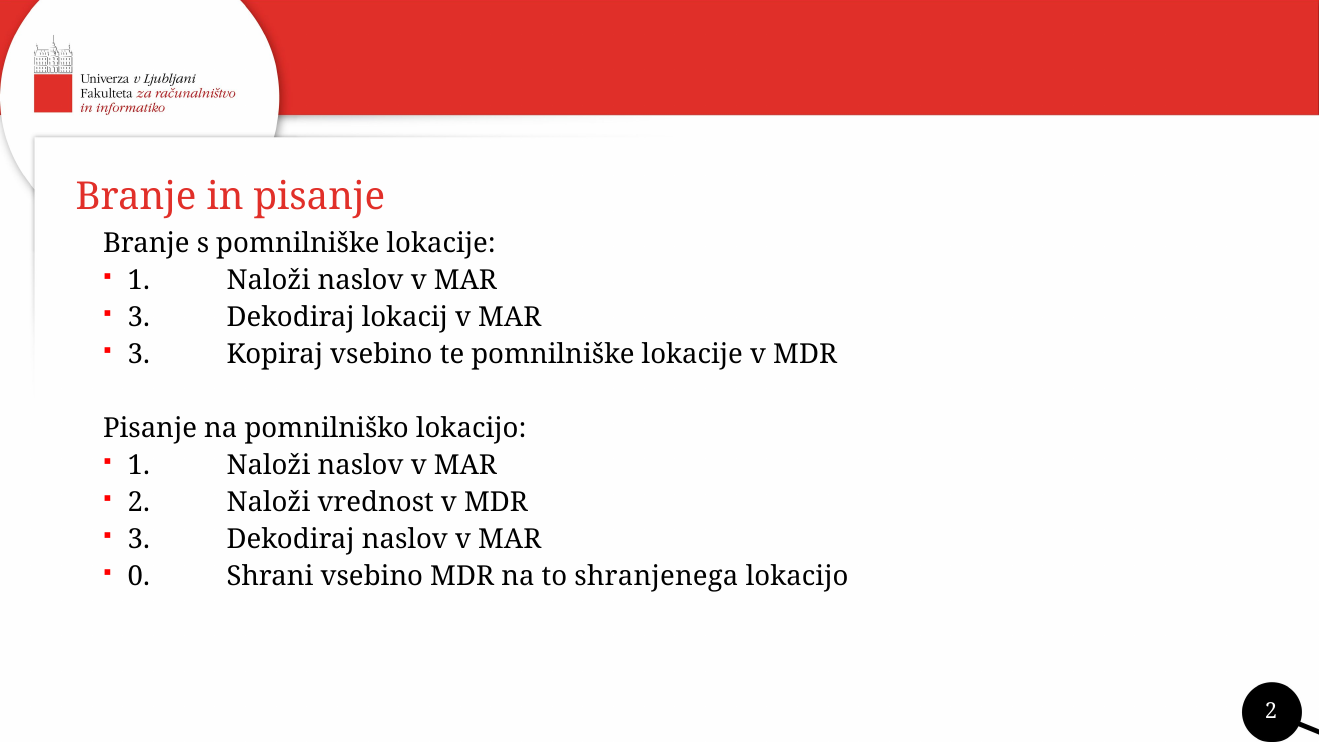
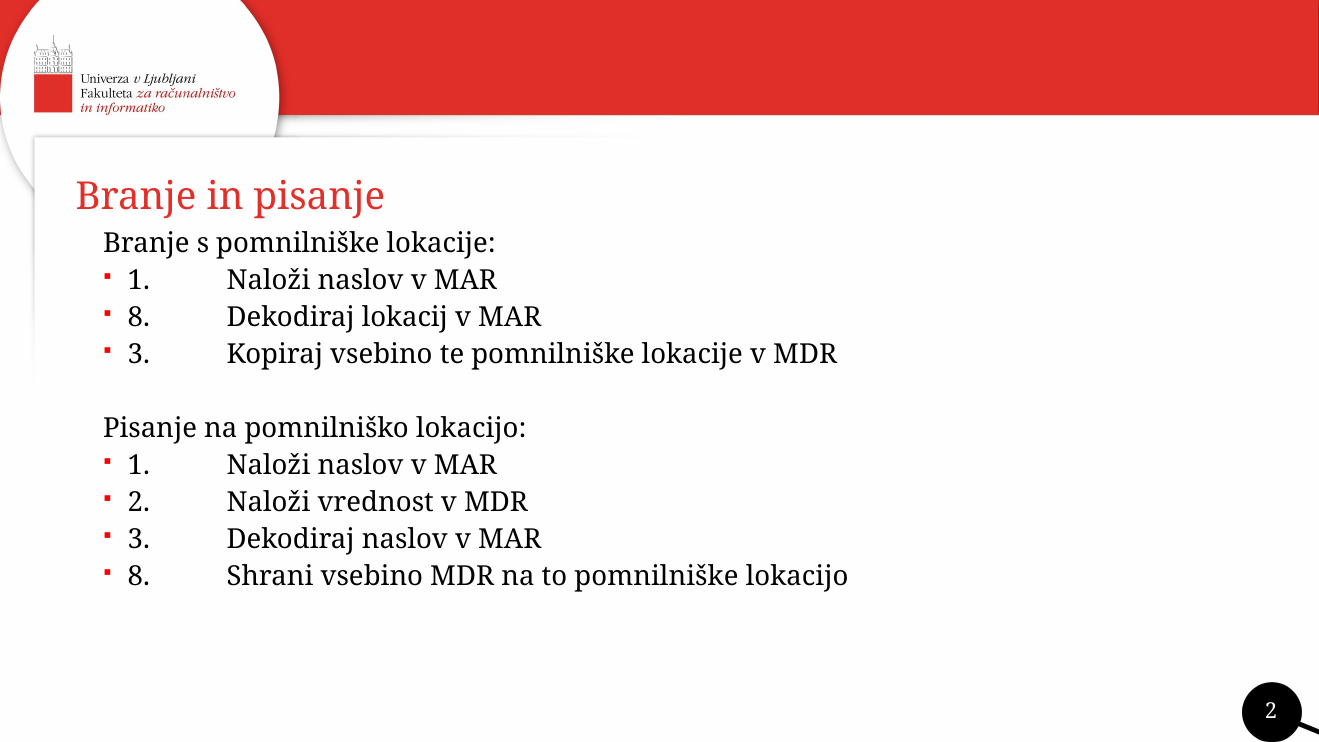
3 at (139, 317): 3 -> 8
0 at (139, 577): 0 -> 8
to shranjenega: shranjenega -> pomnilniške
